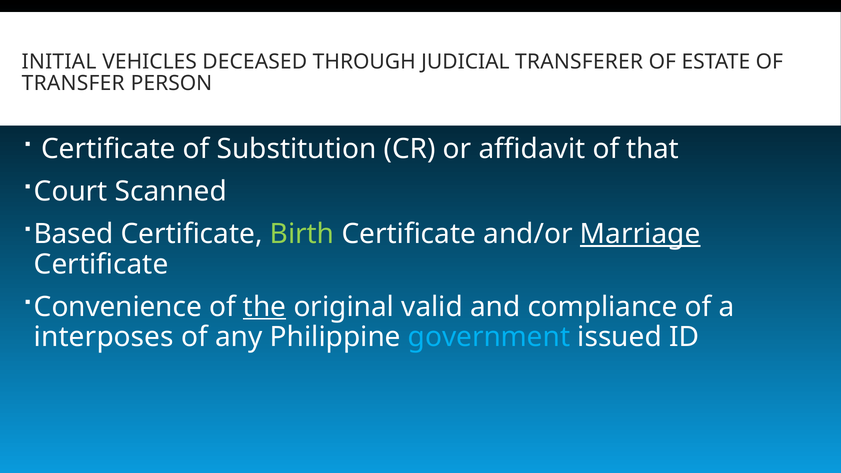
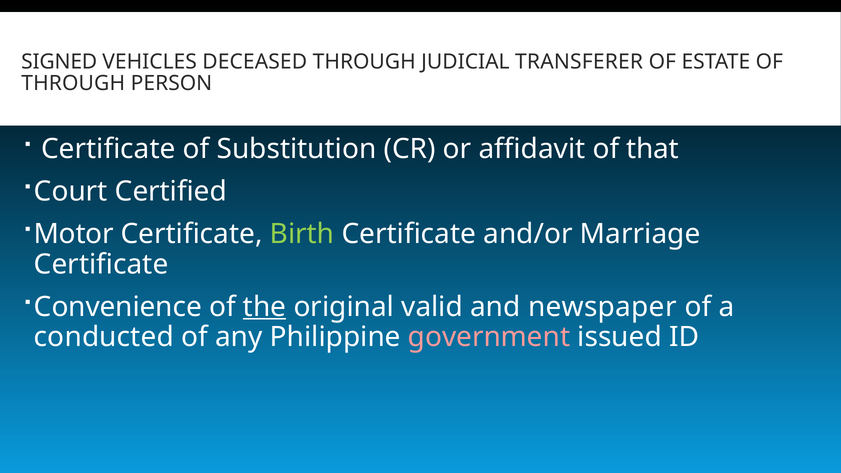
INITIAL: INITIAL -> SIGNED
TRANSFER at (73, 83): TRANSFER -> THROUGH
Scanned: Scanned -> Certified
Based: Based -> Motor
Marriage underline: present -> none
compliance: compliance -> newspaper
interposes: interposes -> conducted
government colour: light blue -> pink
